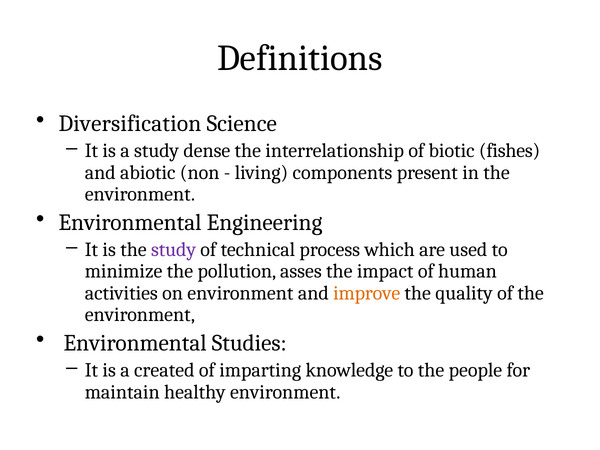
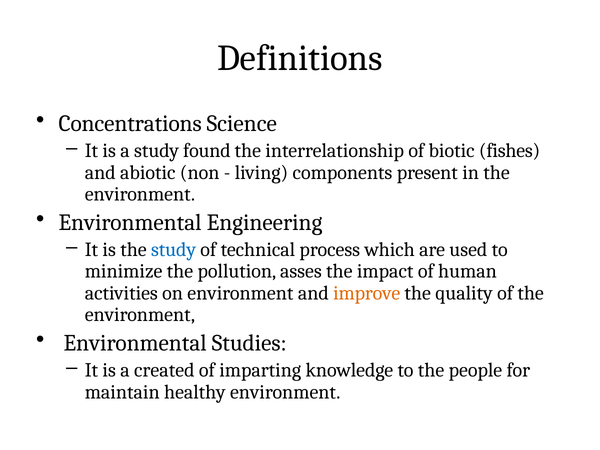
Diversification: Diversification -> Concentrations
dense: dense -> found
study at (174, 250) colour: purple -> blue
